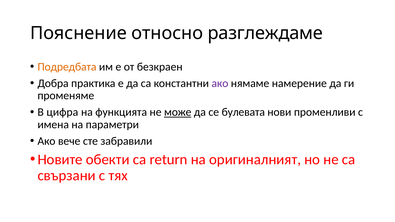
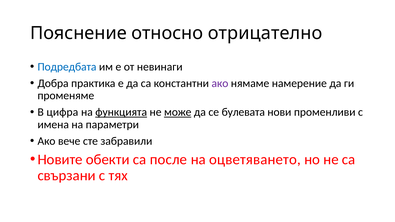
разглеждаме: разглеждаме -> отрицателно
Подредбата colour: orange -> blue
безкраен: безкраен -> невинаги
функцията underline: none -> present
return: return -> после
оригиналният: оригиналният -> oцветяването
